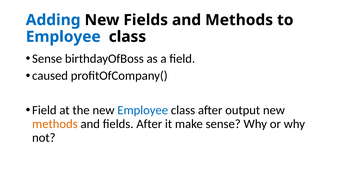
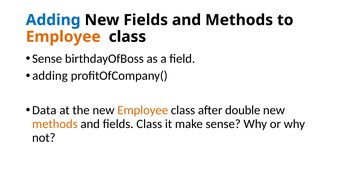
Employee at (63, 37) colour: blue -> orange
caused at (50, 76): caused -> adding
Field at (44, 110): Field -> Data
Employee at (143, 110) colour: blue -> orange
output: output -> double
fields After: After -> Class
